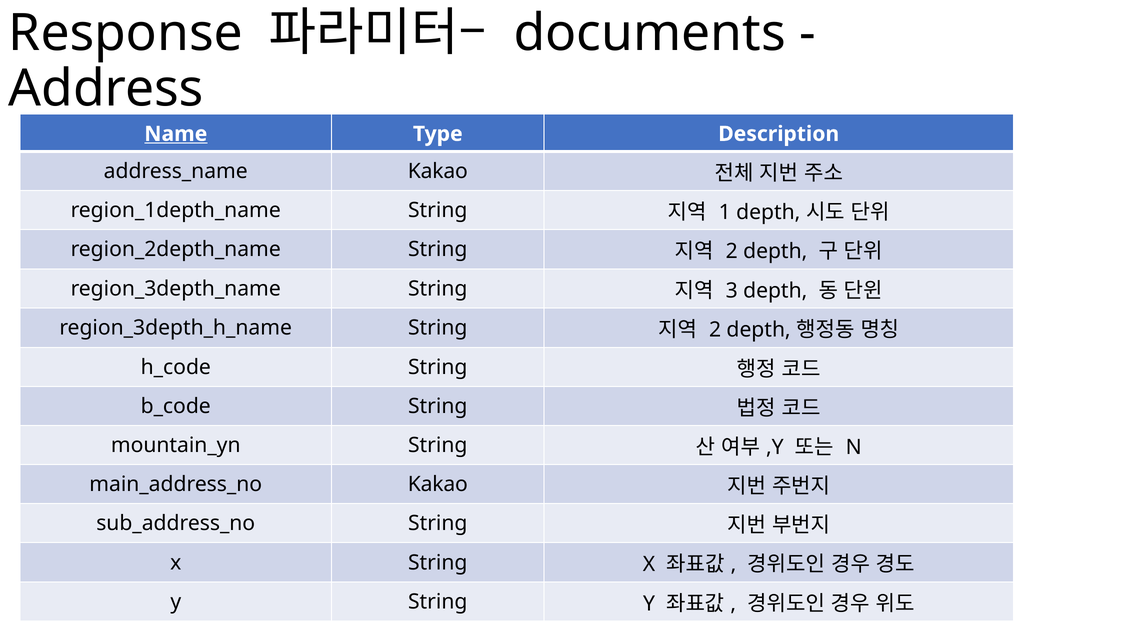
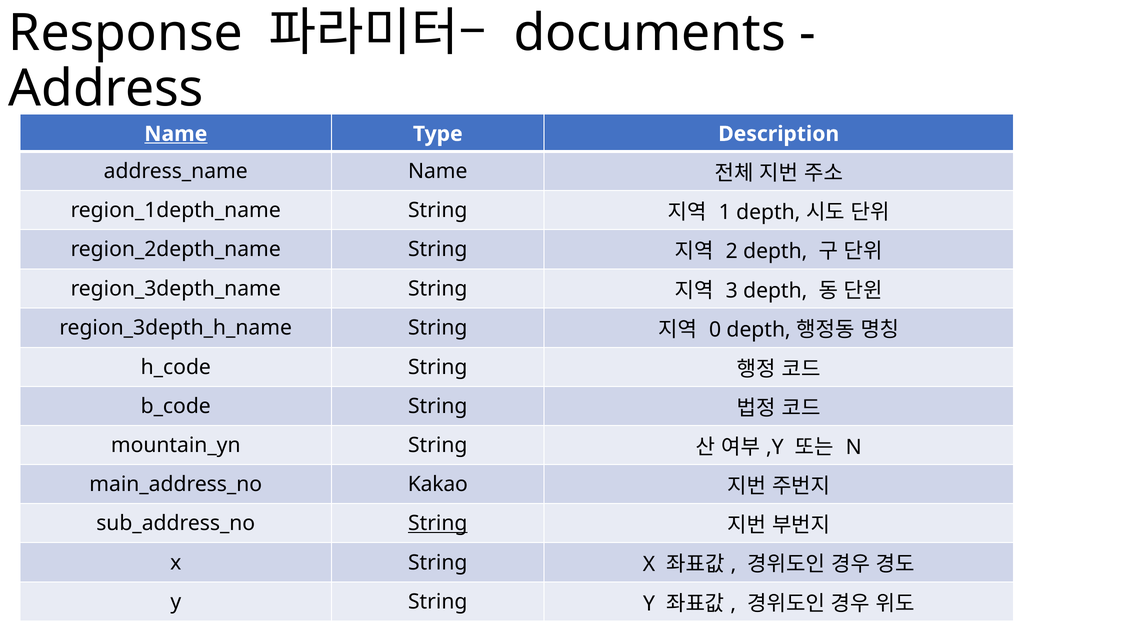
Kakao at (438, 171): Kakao -> Name
2 at (715, 329): 2 -> 0
String at (438, 523) underline: none -> present
